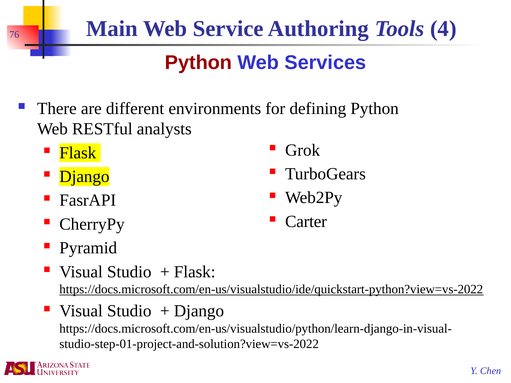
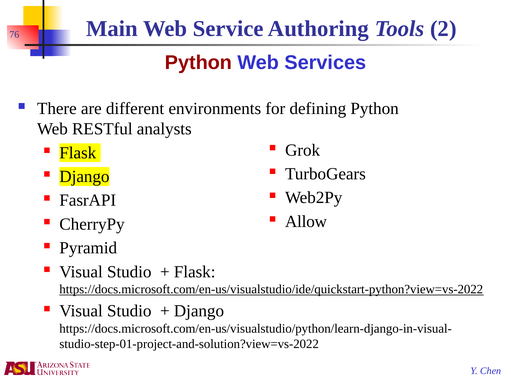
4: 4 -> 2
Carter: Carter -> Allow
